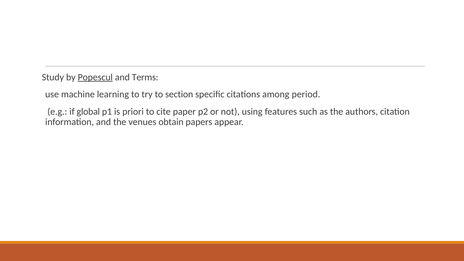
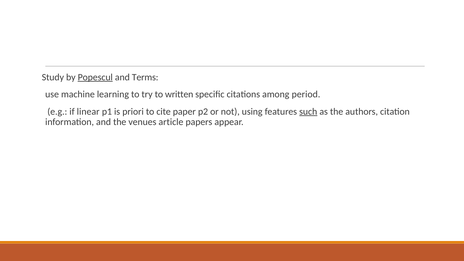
section: section -> written
global: global -> linear
such underline: none -> present
obtain: obtain -> article
